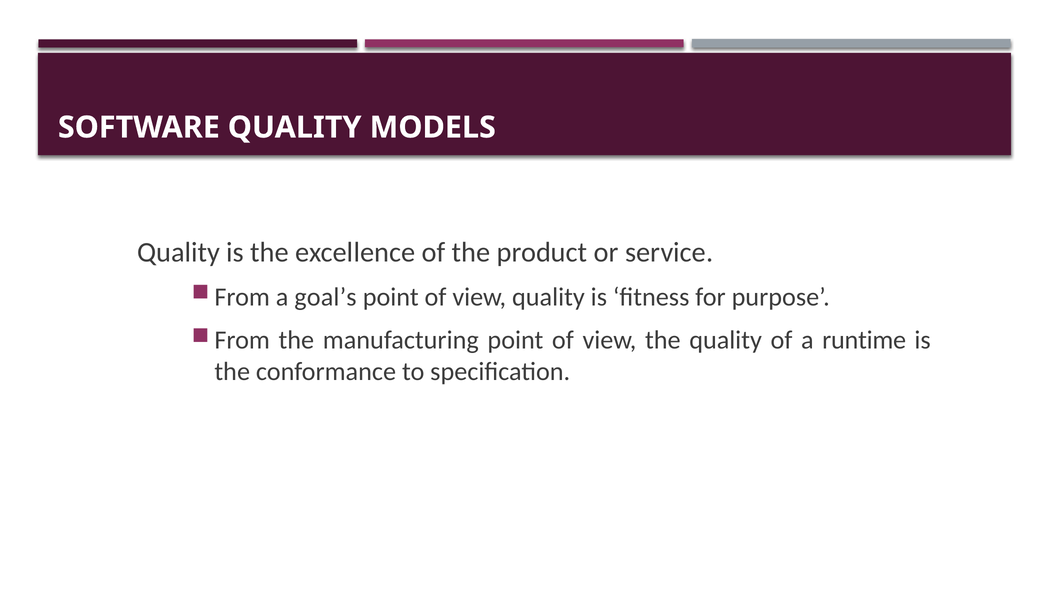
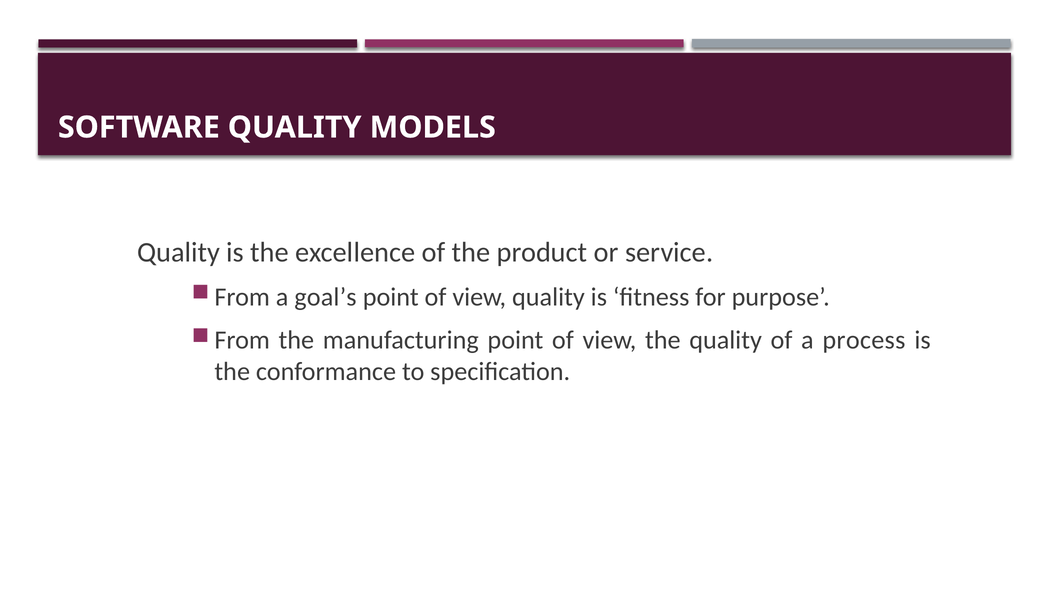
runtime: runtime -> process
